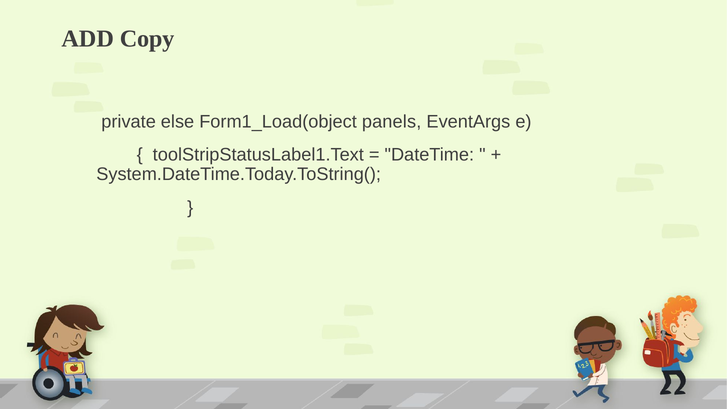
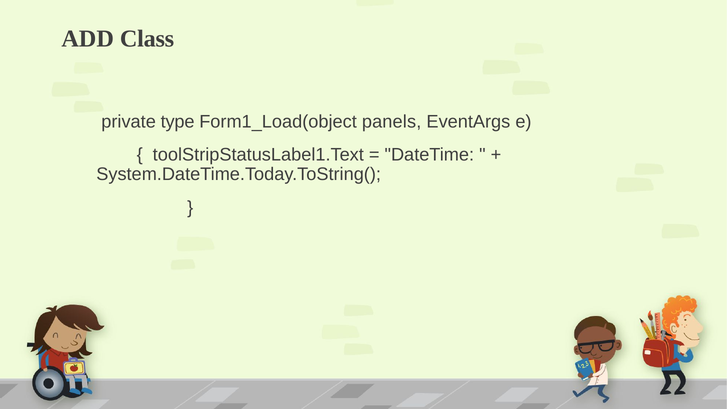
Copy: Copy -> Class
else: else -> type
